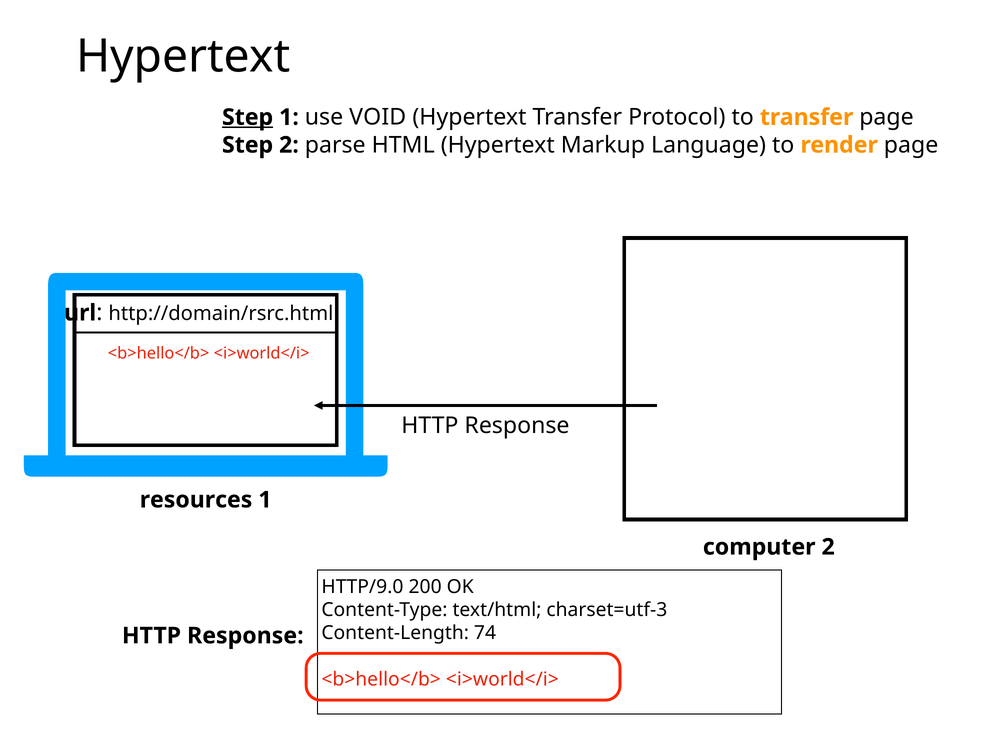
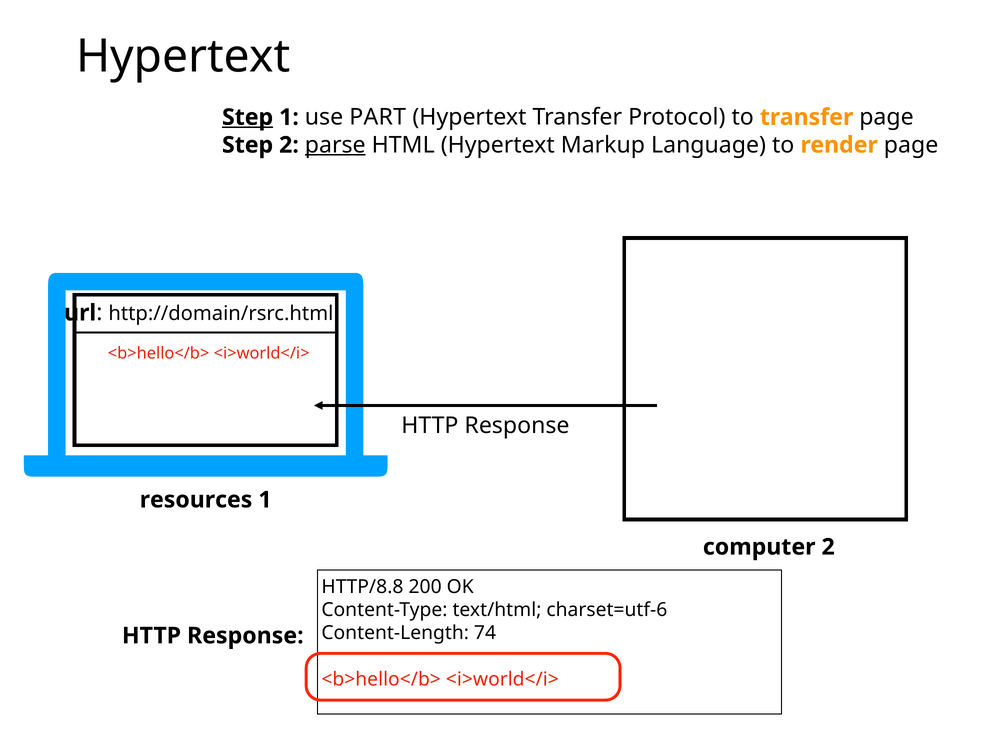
VOID: VOID -> PART
parse underline: none -> present
HTTP/9.0: HTTP/9.0 -> HTTP/8.8
charset=utf-3: charset=utf-3 -> charset=utf-6
